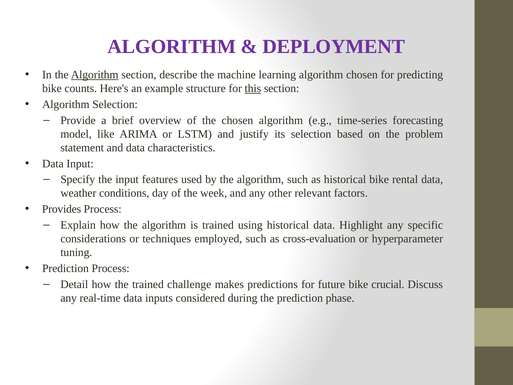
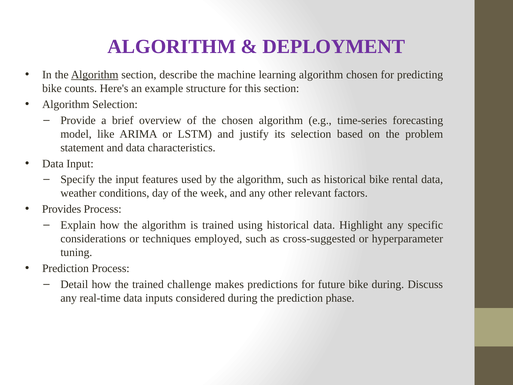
this underline: present -> none
cross-evaluation: cross-evaluation -> cross-suggested
bike crucial: crucial -> during
